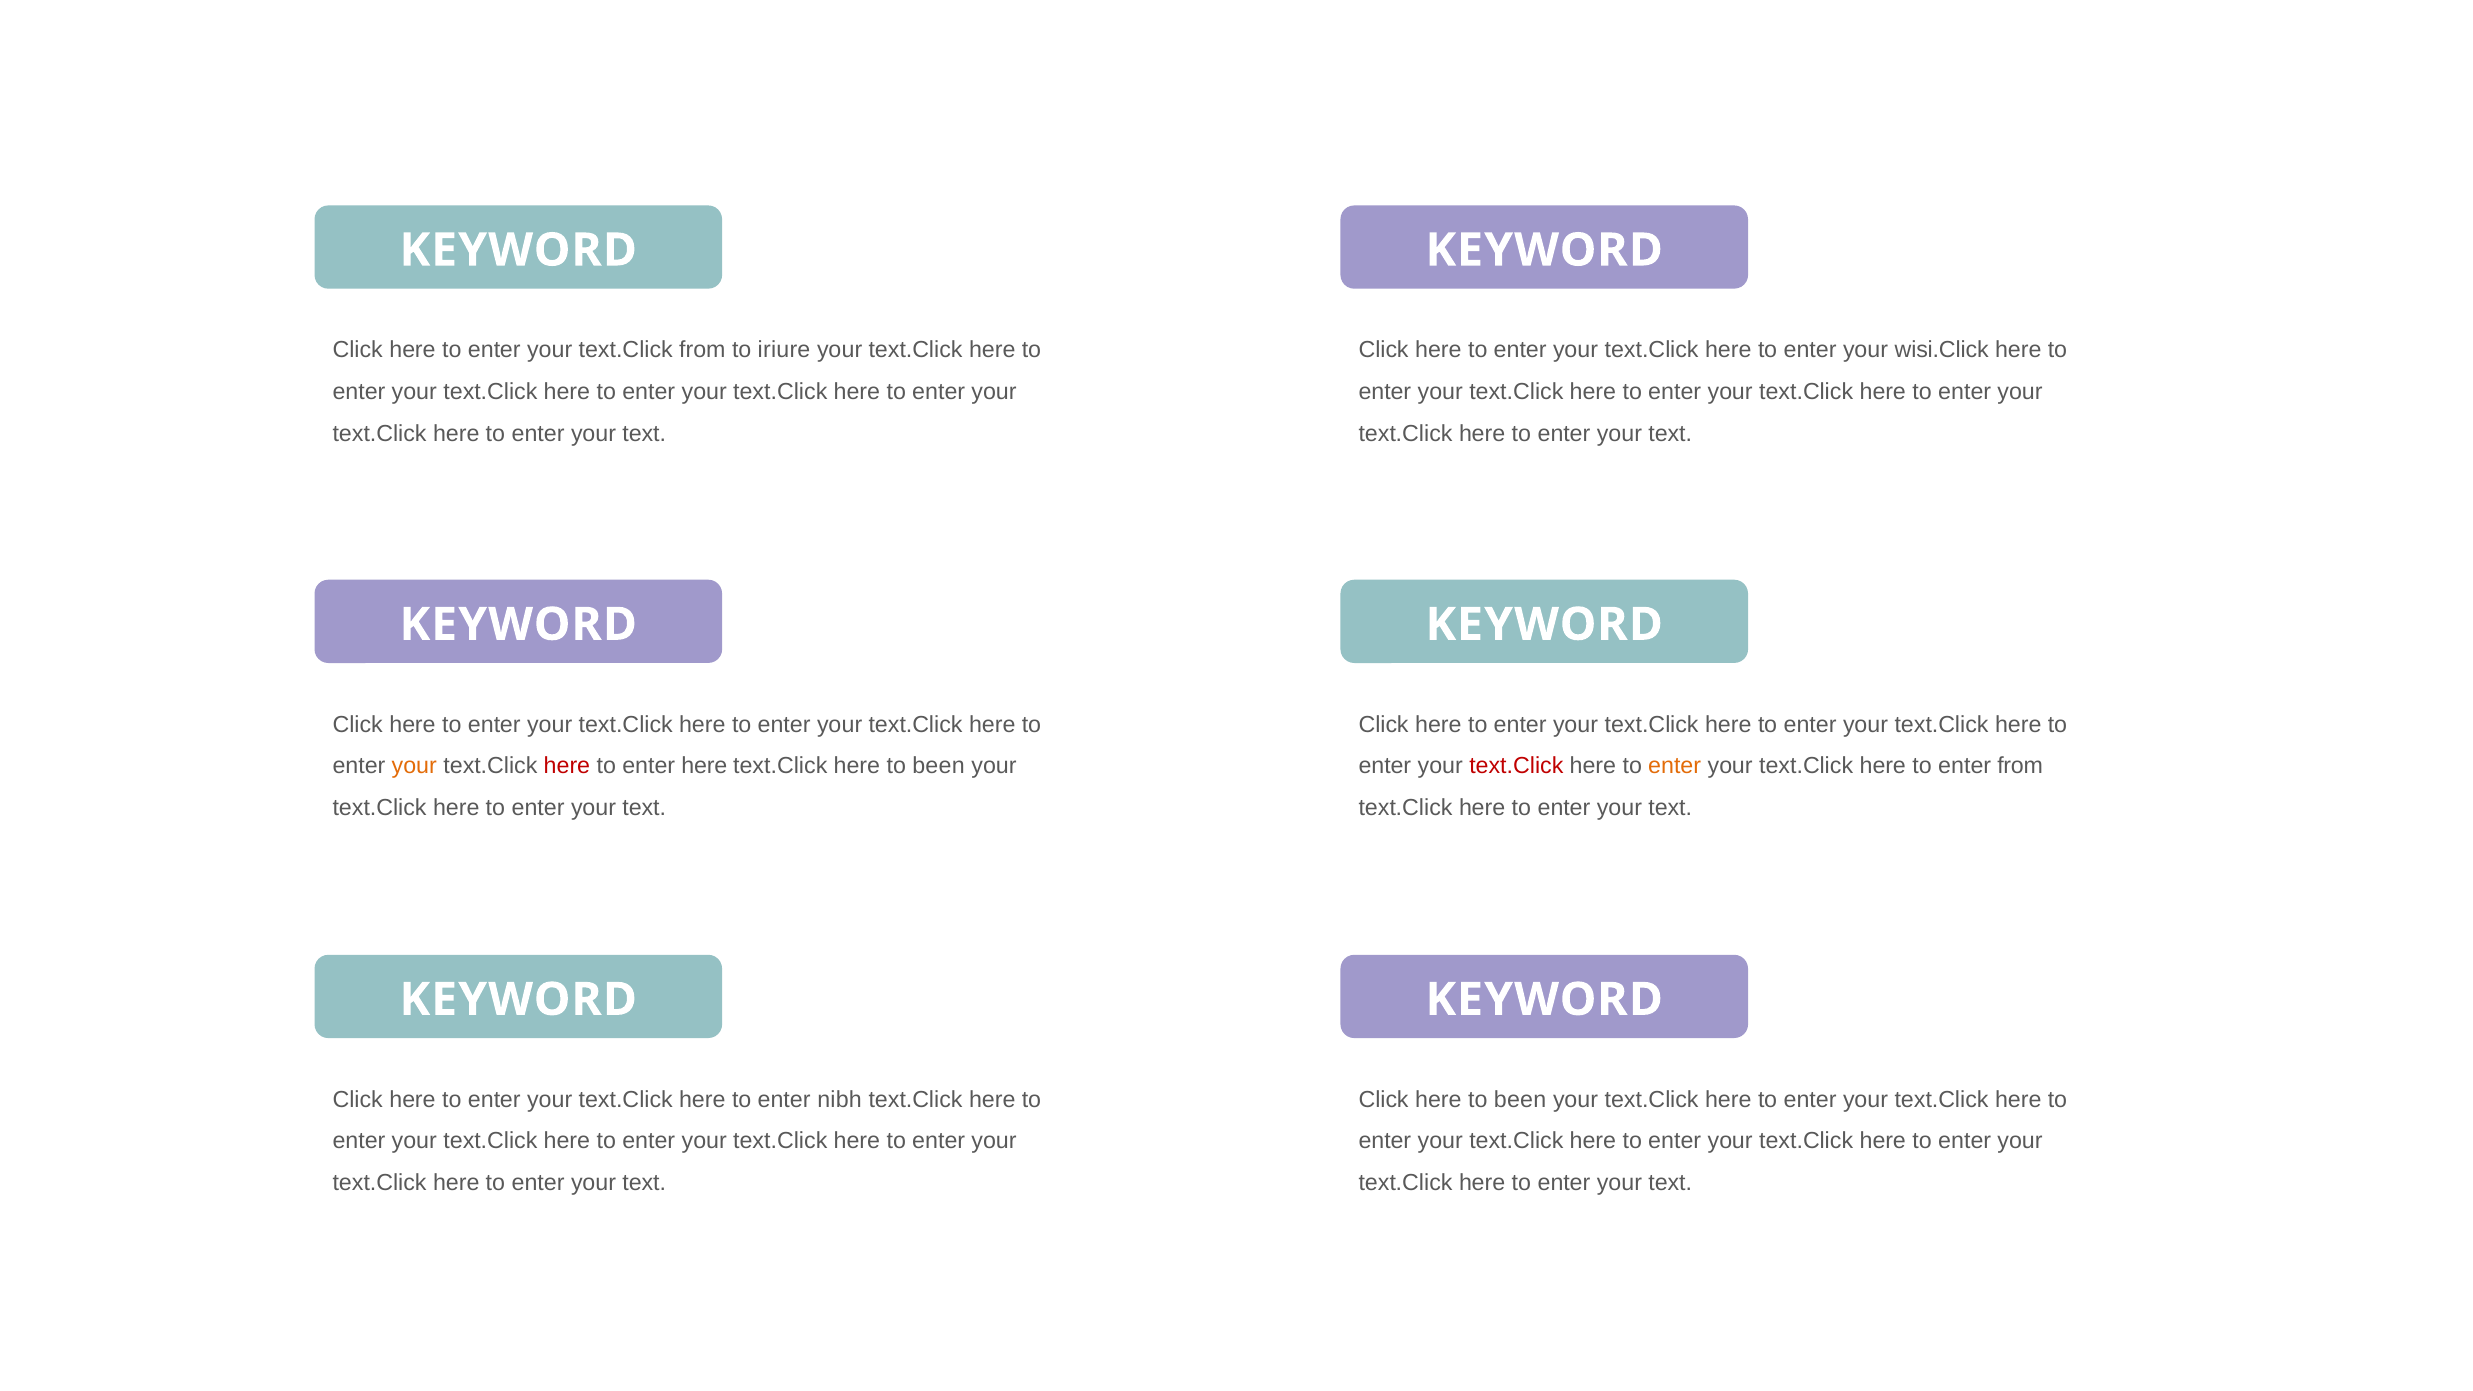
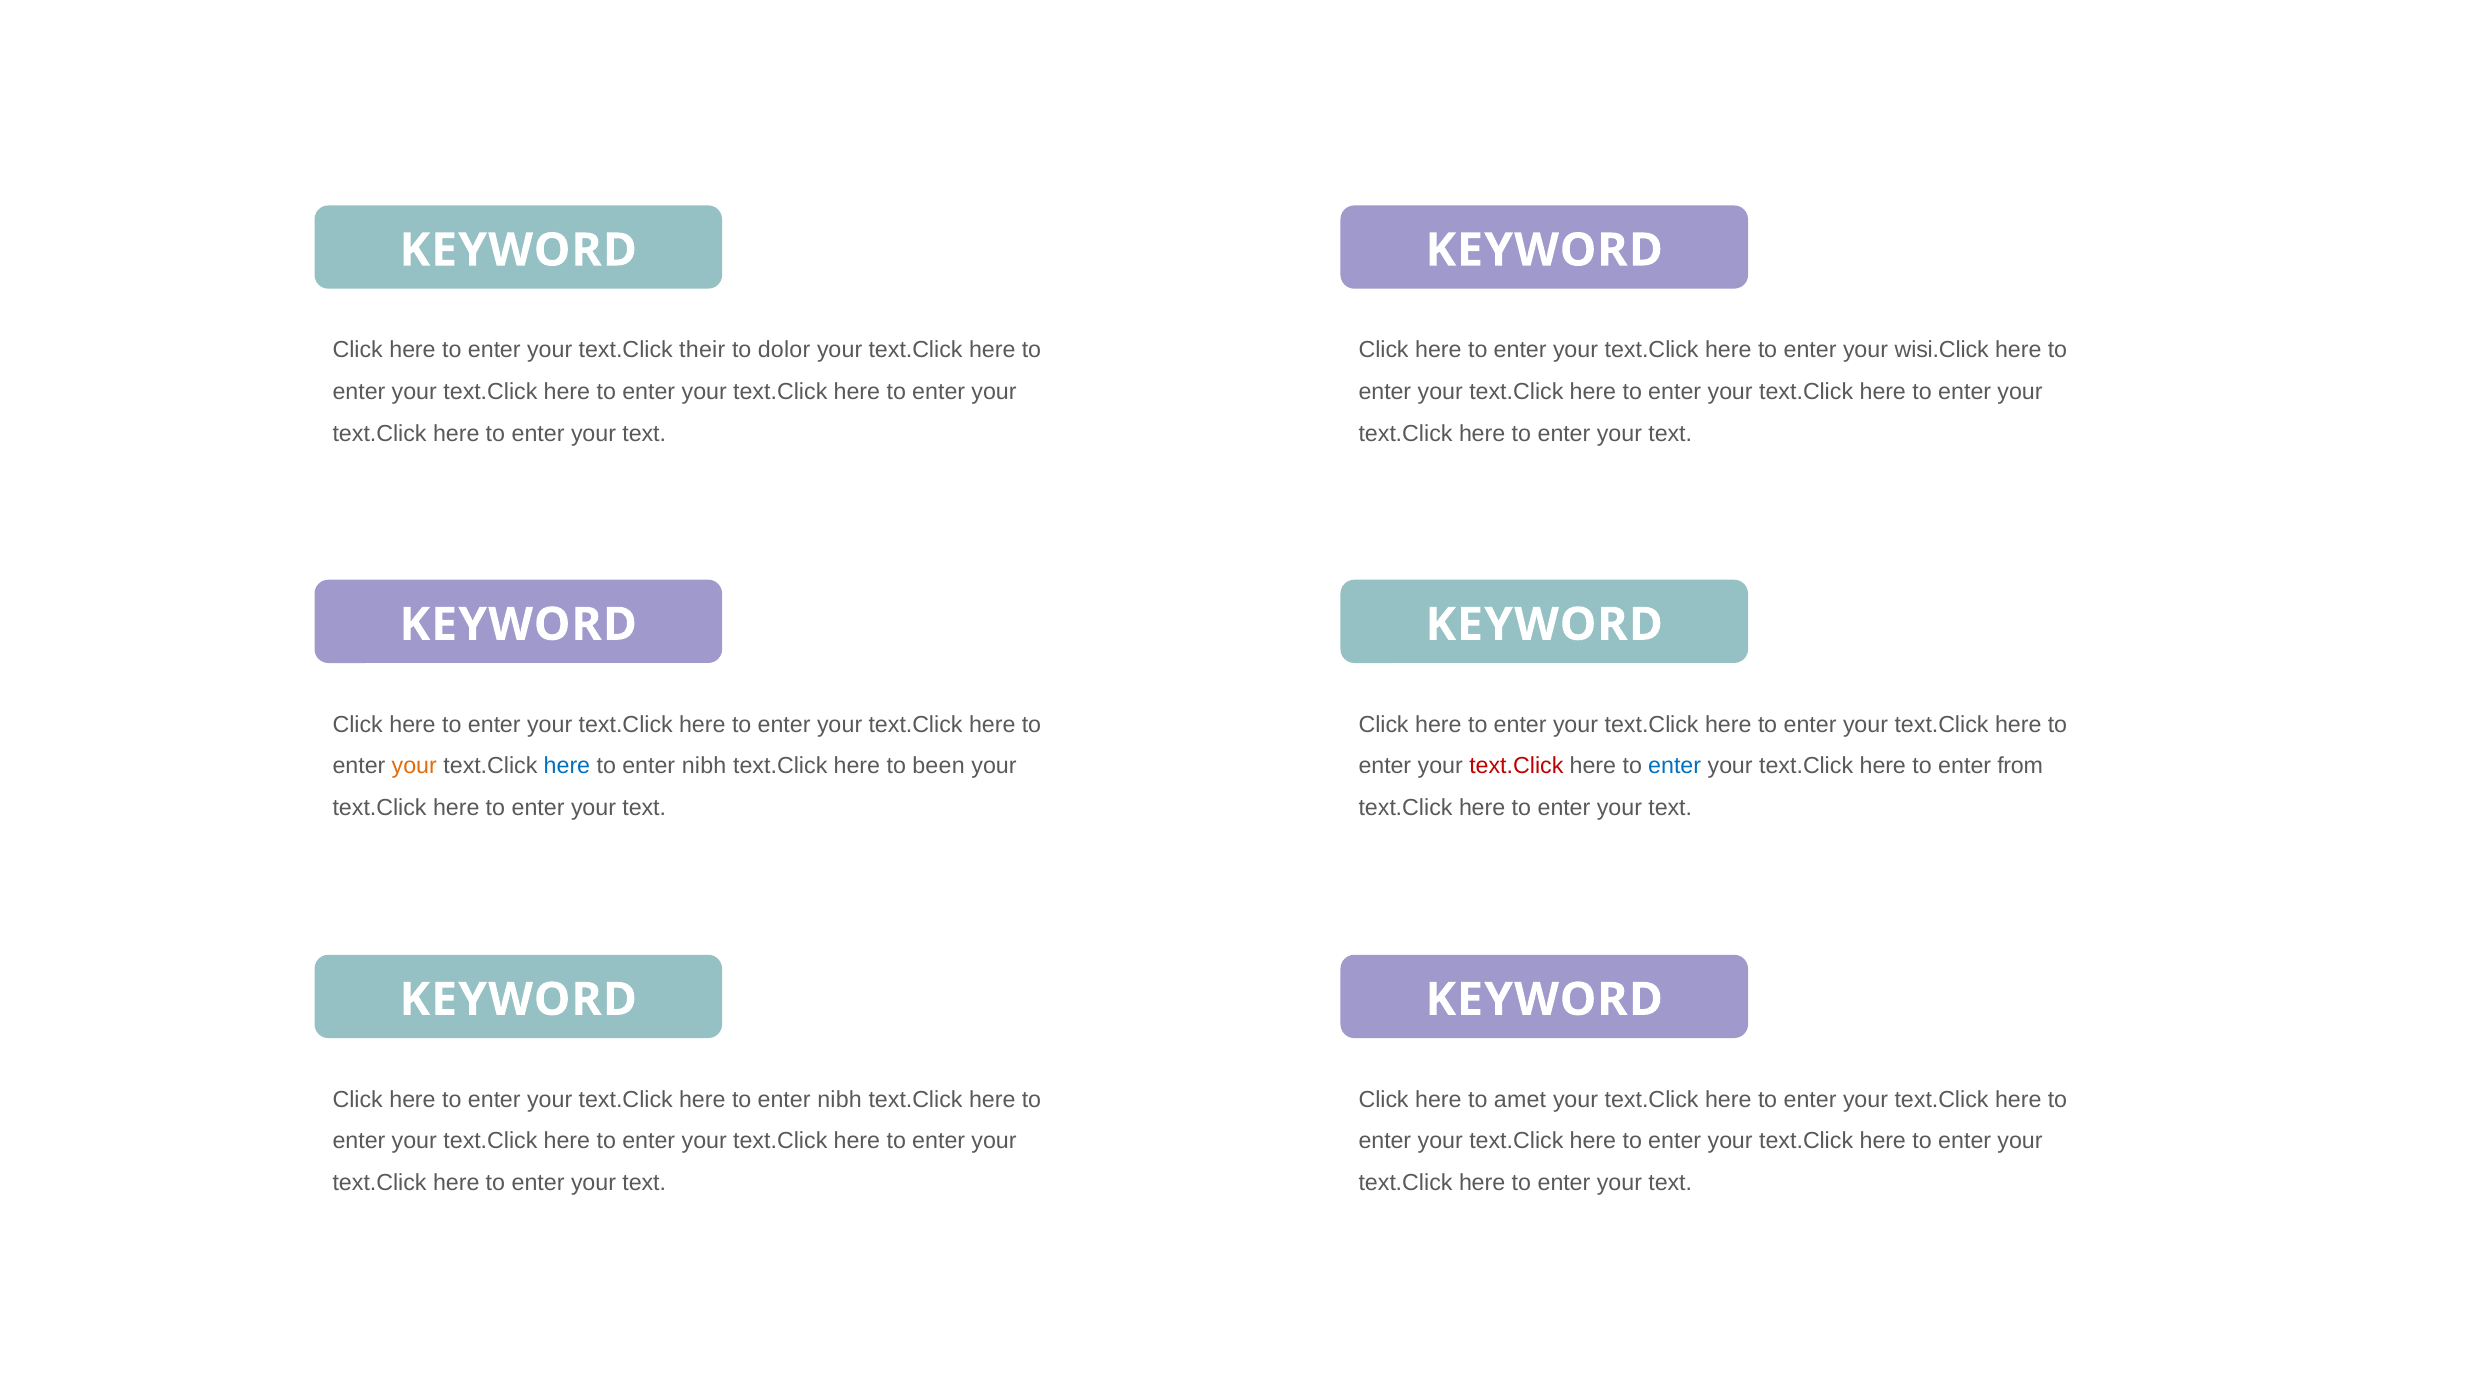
text.Click from: from -> their
iriure: iriure -> dolor
here at (567, 766) colour: red -> blue
here at (704, 766): here -> nibh
enter at (1675, 766) colour: orange -> blue
Click here to been: been -> amet
